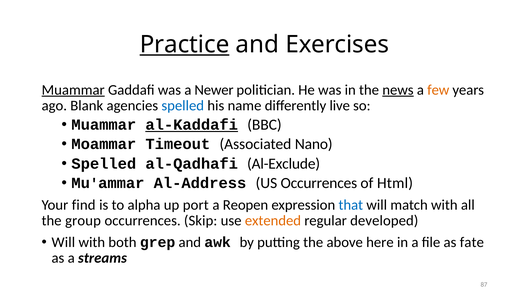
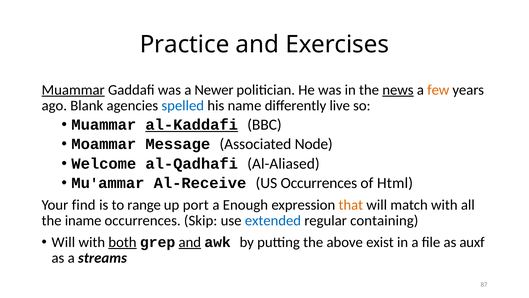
Practice underline: present -> none
Timeout: Timeout -> Message
Nano: Nano -> Node
Spelled at (104, 163): Spelled -> Welcome
Al-Exclude: Al-Exclude -> Al-Aliased
Al-Address: Al-Address -> Al-Receive
alpha: alpha -> range
Reopen: Reopen -> Enough
that colour: blue -> orange
group: group -> iname
extended colour: orange -> blue
developed: developed -> containing
both underline: none -> present
and at (190, 242) underline: none -> present
here: here -> exist
fate: fate -> auxf
